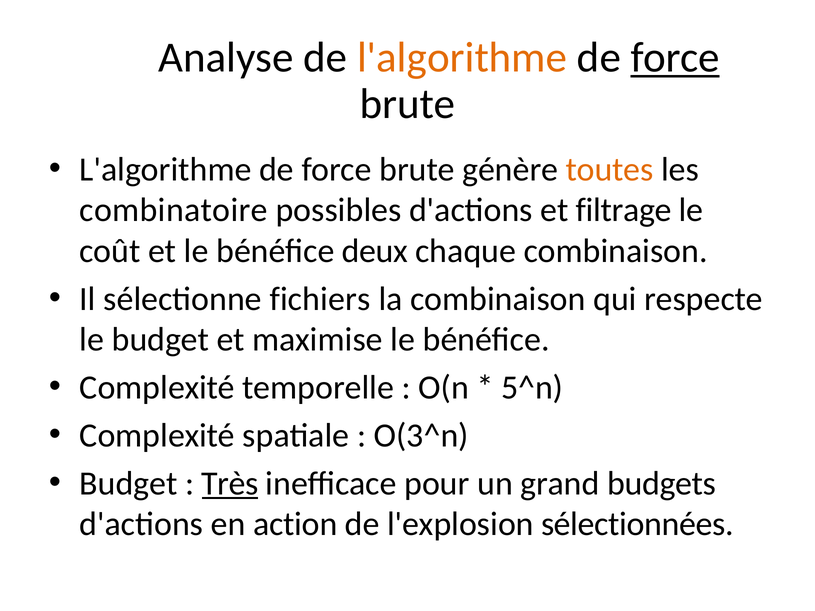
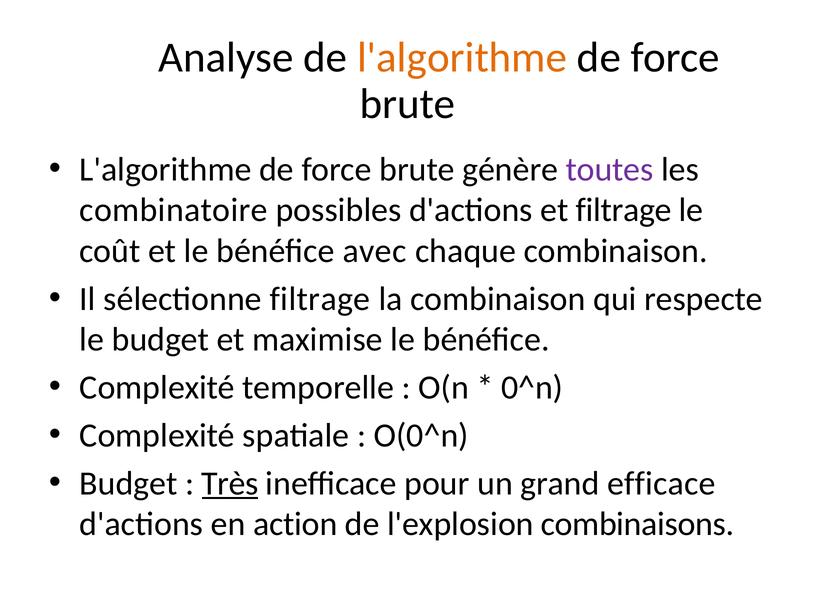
force at (675, 58) underline: present -> none
toutes colour: orange -> purple
deux: deux -> avec
sélectionne fichiers: fichiers -> filtrage
5^n: 5^n -> 0^n
O(3^n: O(3^n -> O(0^n
budgets: budgets -> efficace
sélectionnées: sélectionnées -> combinaisons
